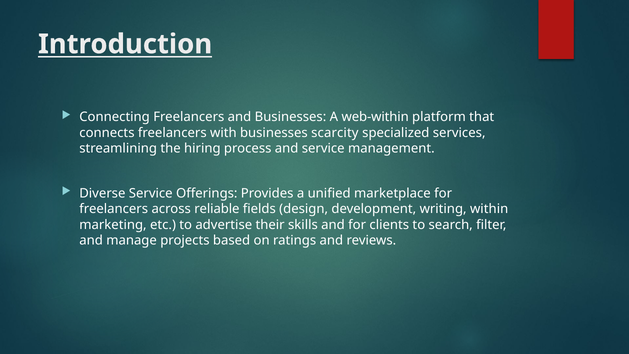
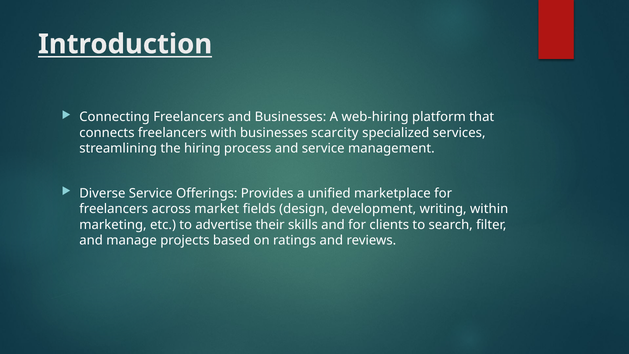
web-within: web-within -> web-hiring
reliable: reliable -> market
